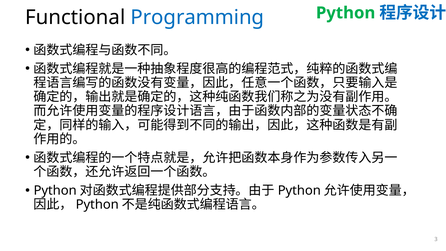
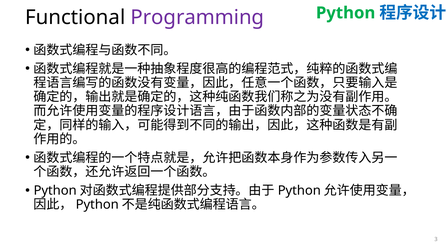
Programming colour: blue -> purple
